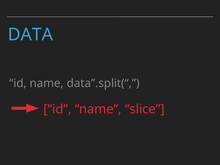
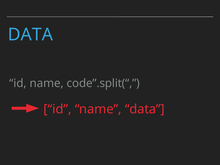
data”.split(“: data”.split(“ -> code”.split(“
name slice: slice -> data
